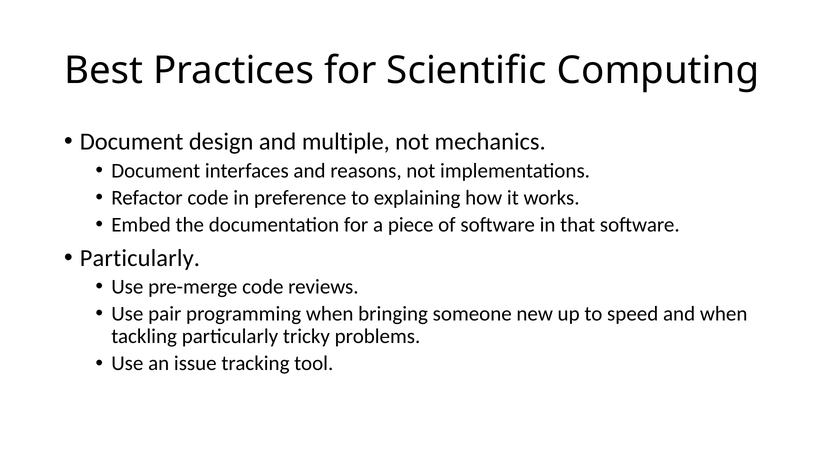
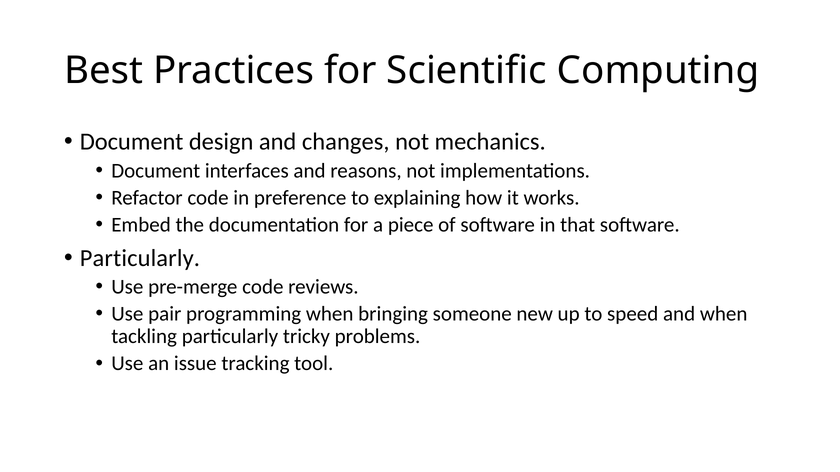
multiple: multiple -> changes
